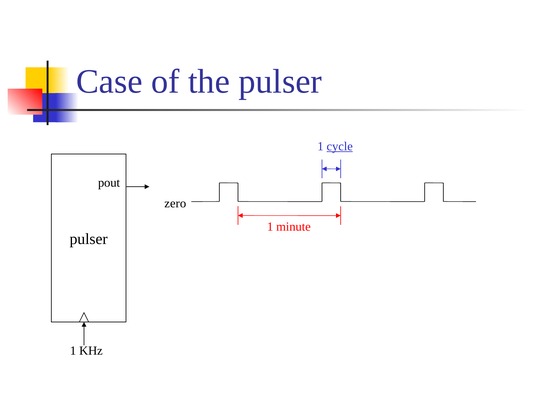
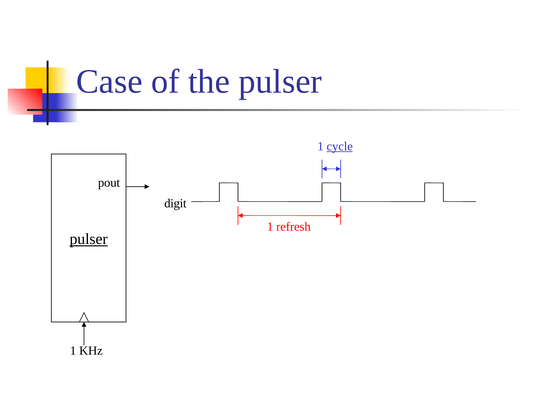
zero: zero -> digit
minute: minute -> refresh
pulser at (89, 239) underline: none -> present
